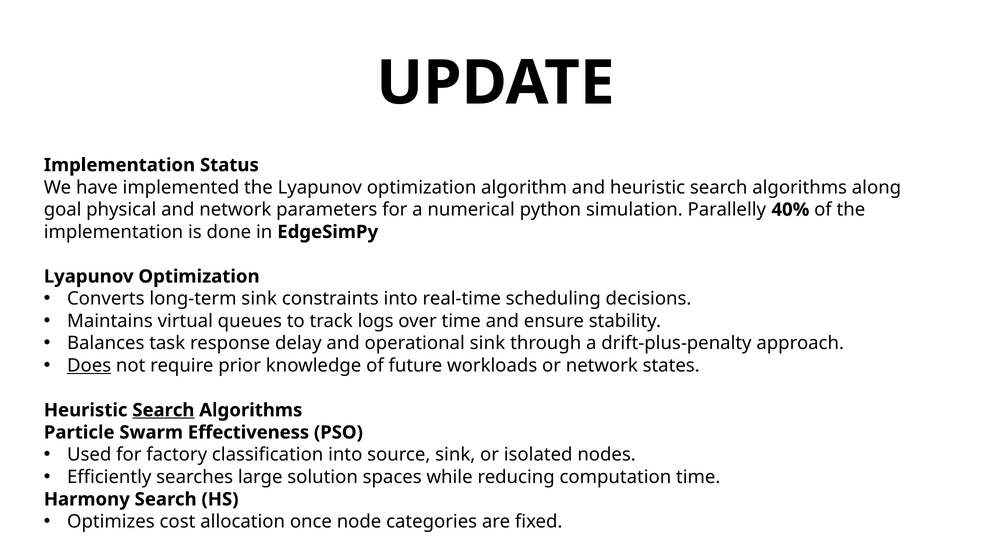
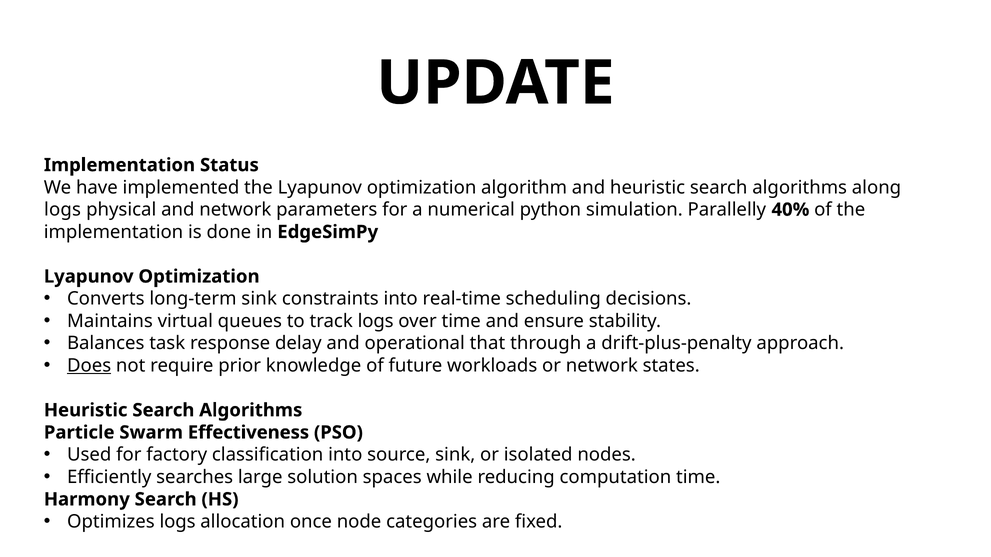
goal at (63, 210): goal -> logs
operational sink: sink -> that
Search at (163, 410) underline: present -> none
Optimizes cost: cost -> logs
